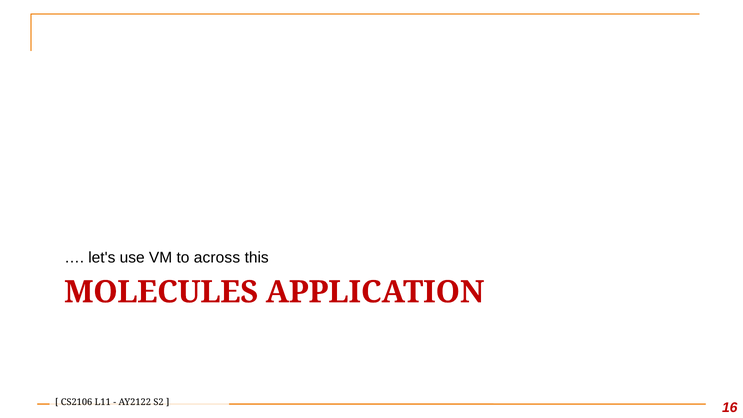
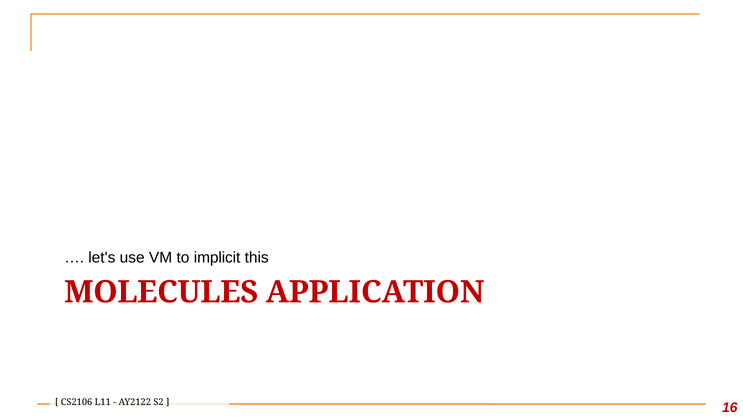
across: across -> implicit
